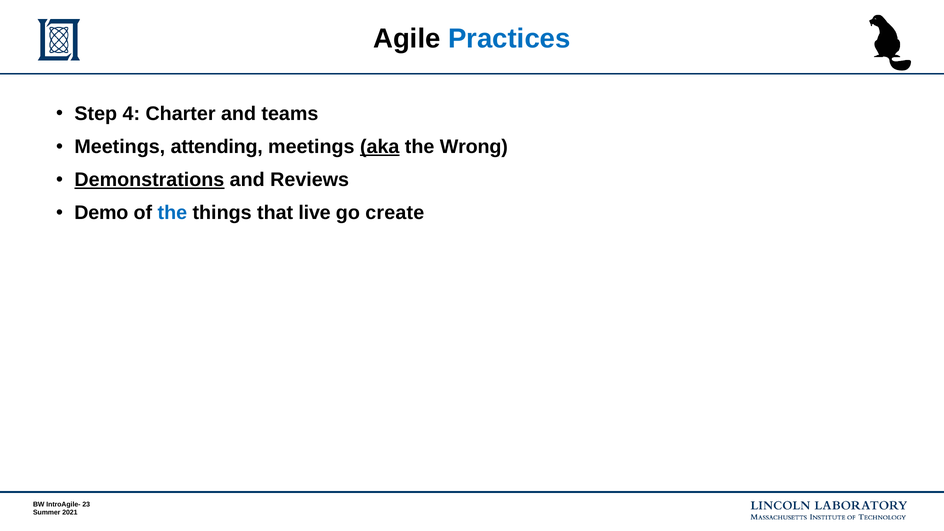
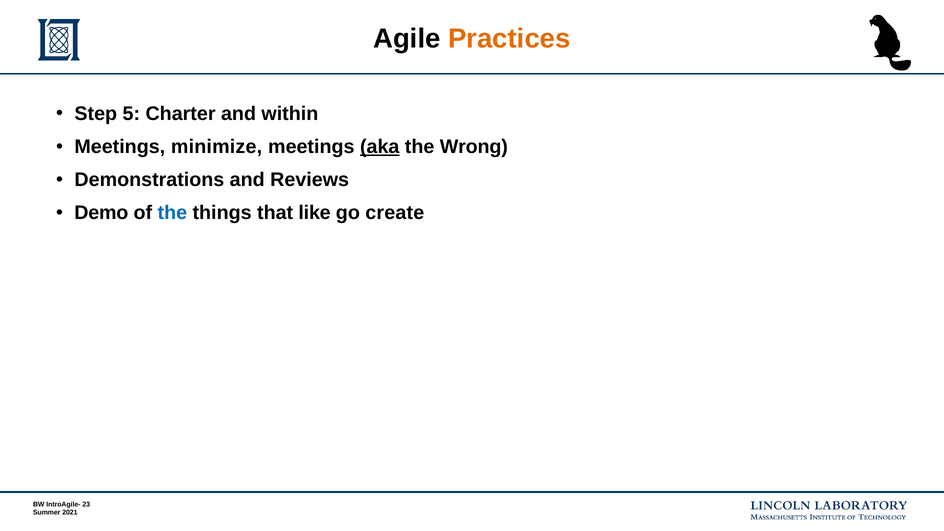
Practices colour: blue -> orange
4: 4 -> 5
teams: teams -> within
attending: attending -> minimize
Demonstrations underline: present -> none
live: live -> like
